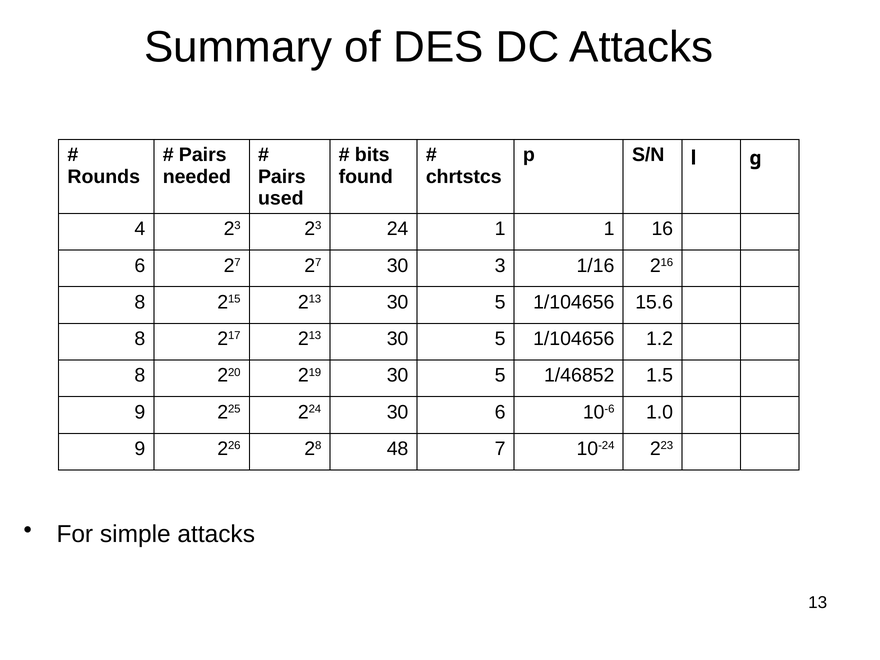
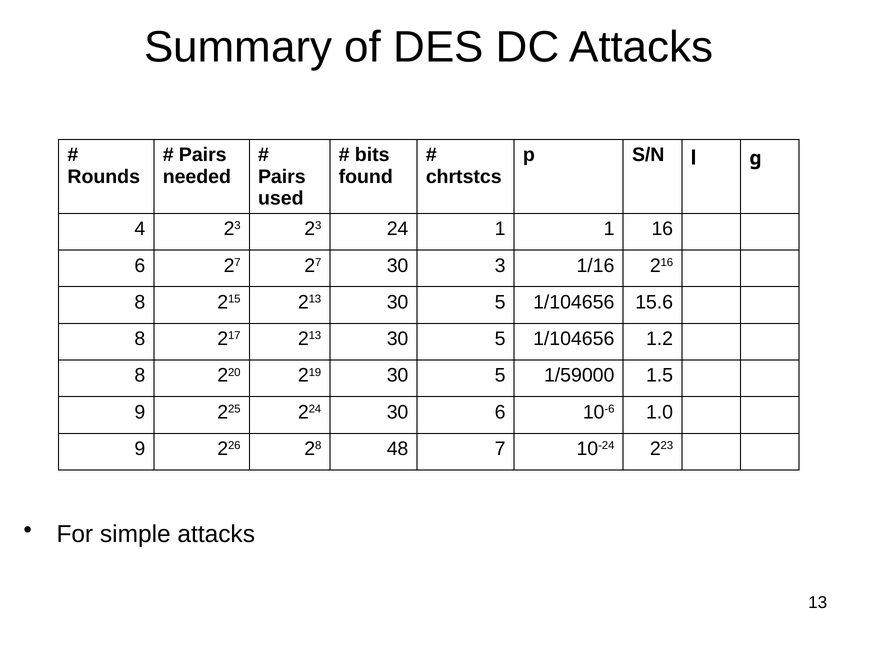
1/46852: 1/46852 -> 1/59000
